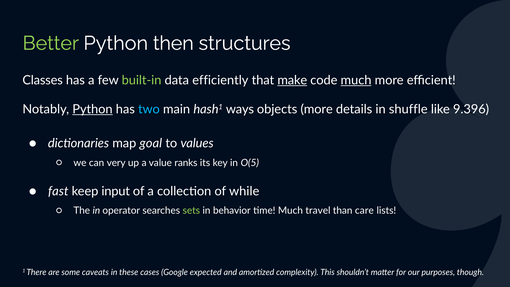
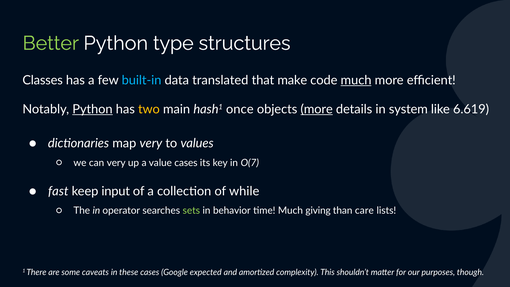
then: then -> type
built-in colour: light green -> light blue
efficiently: efficiently -> translated
make underline: present -> none
two colour: light blue -> yellow
ways: ways -> once
more at (317, 109) underline: none -> present
shuffle: shuffle -> system
9.396: 9.396 -> 6.619
map goal: goal -> very
value ranks: ranks -> cases
O(5: O(5 -> O(7
travel: travel -> giving
